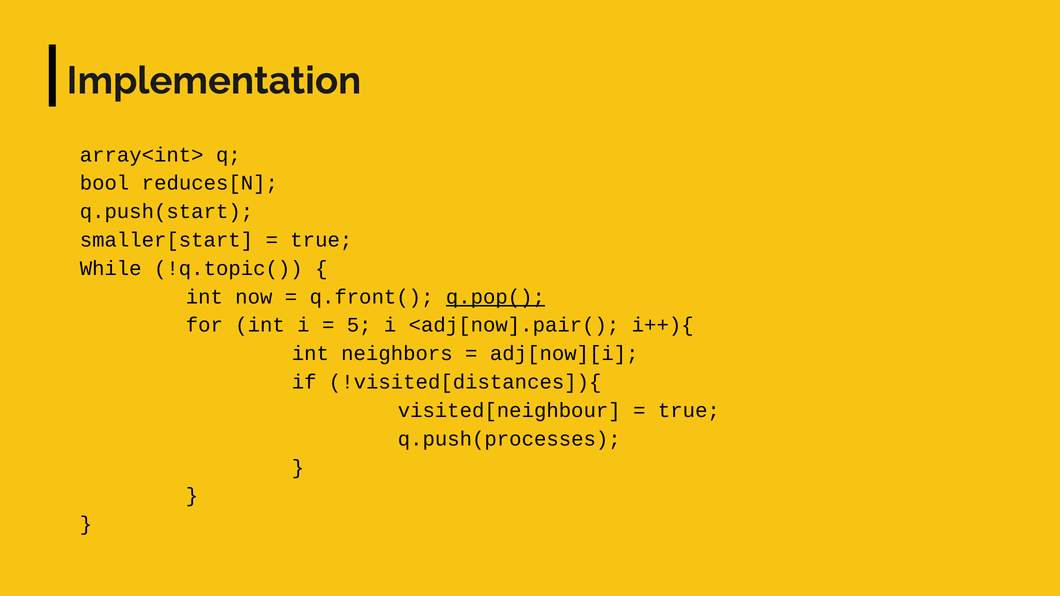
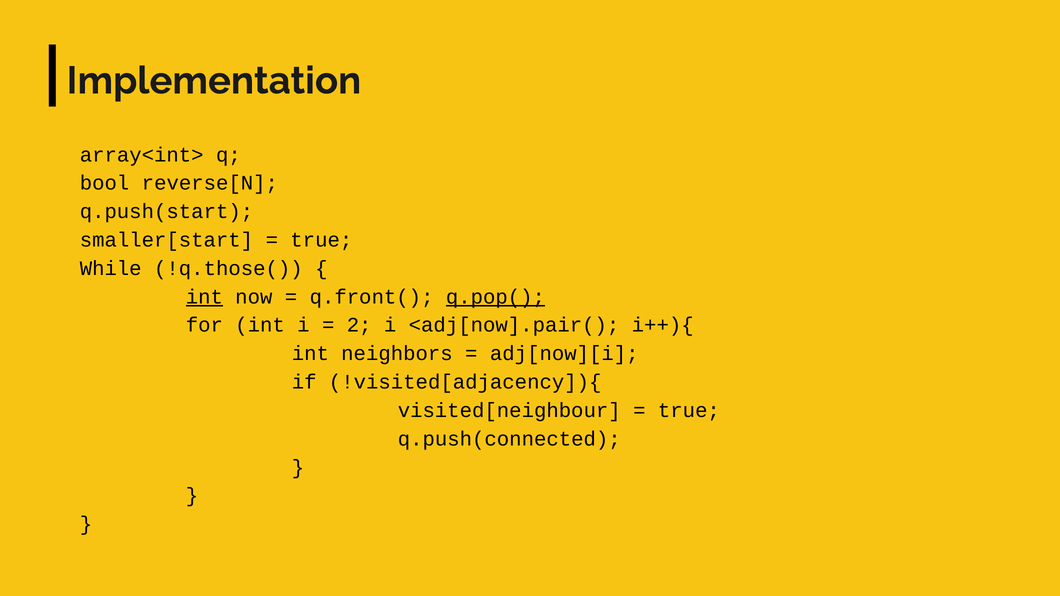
reduces[N: reduces[N -> reverse[N
!q.topic(: !q.topic( -> !q.those(
int at (204, 297) underline: none -> present
5: 5 -> 2
!visited[distances]){: !visited[distances]){ -> !visited[adjacency]){
q.push(processes: q.push(processes -> q.push(connected
